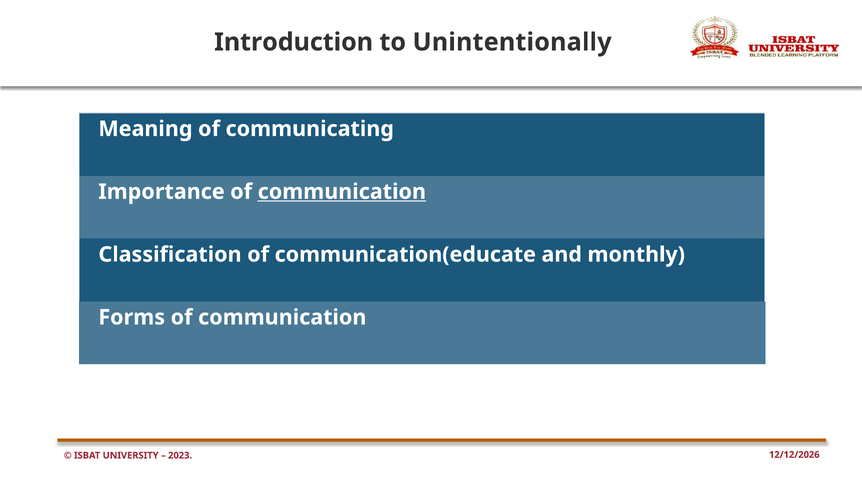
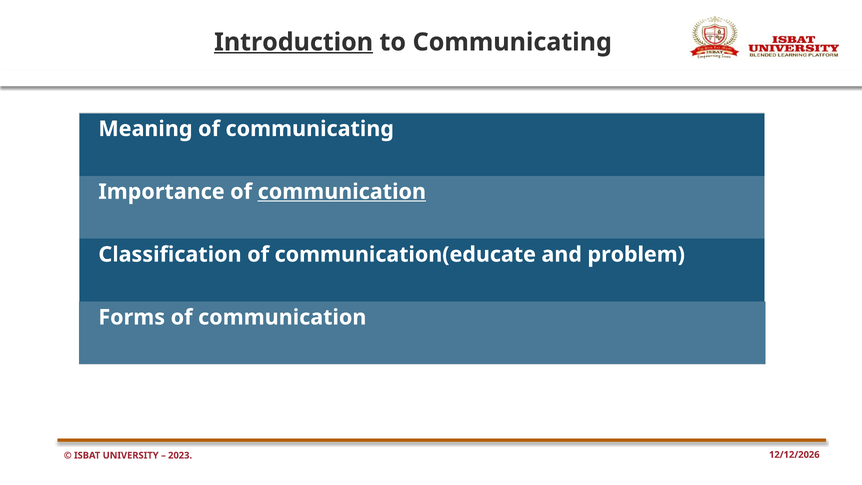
Introduction underline: none -> present
to Unintentionally: Unintentionally -> Communicating
monthly: monthly -> problem
